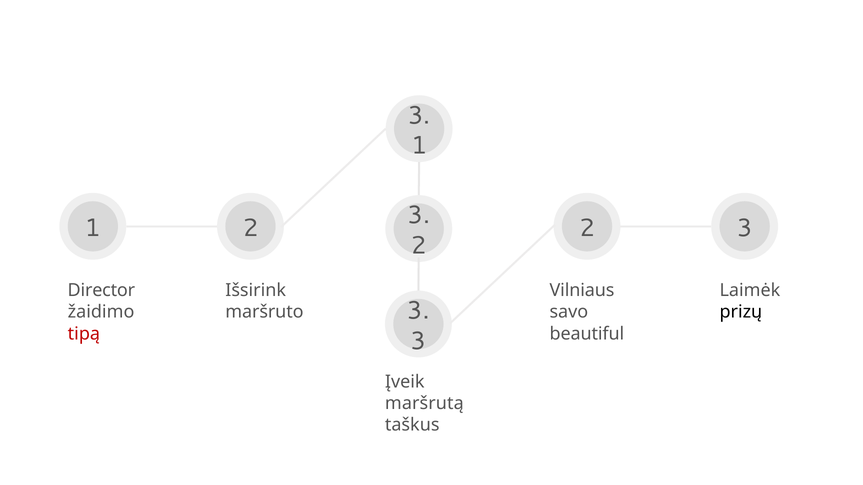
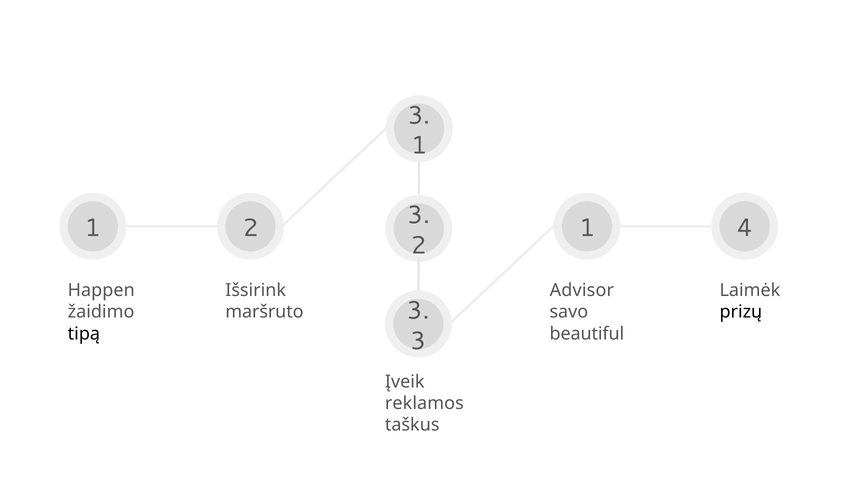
1 2: 2 -> 1
3 at (745, 228): 3 -> 4
Director: Director -> Happen
Vilniaus: Vilniaus -> Advisor
tipą colour: red -> black
maršrutą: maršrutą -> reklamos
